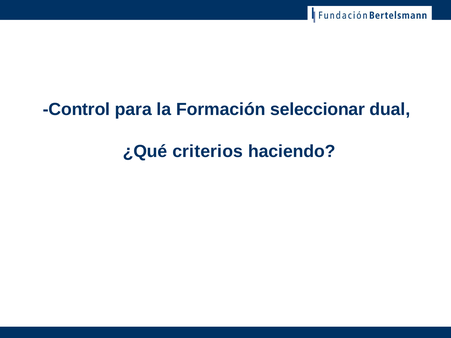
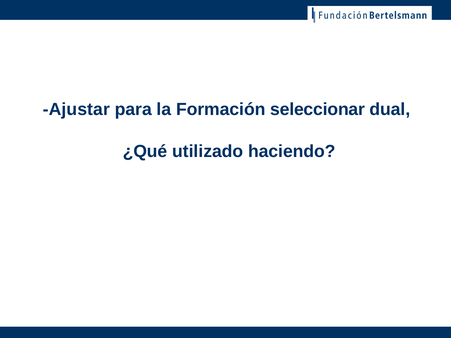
Control: Control -> Ajustar
criterios: criterios -> utilizado
